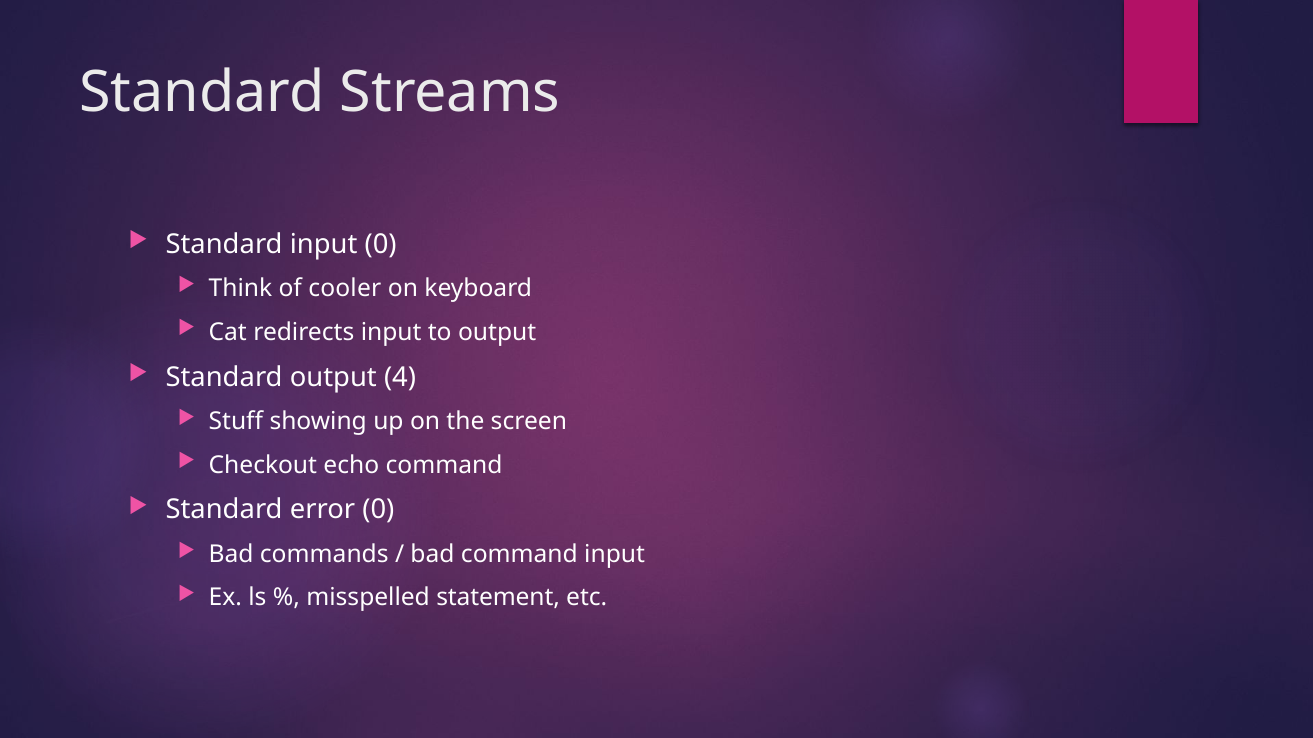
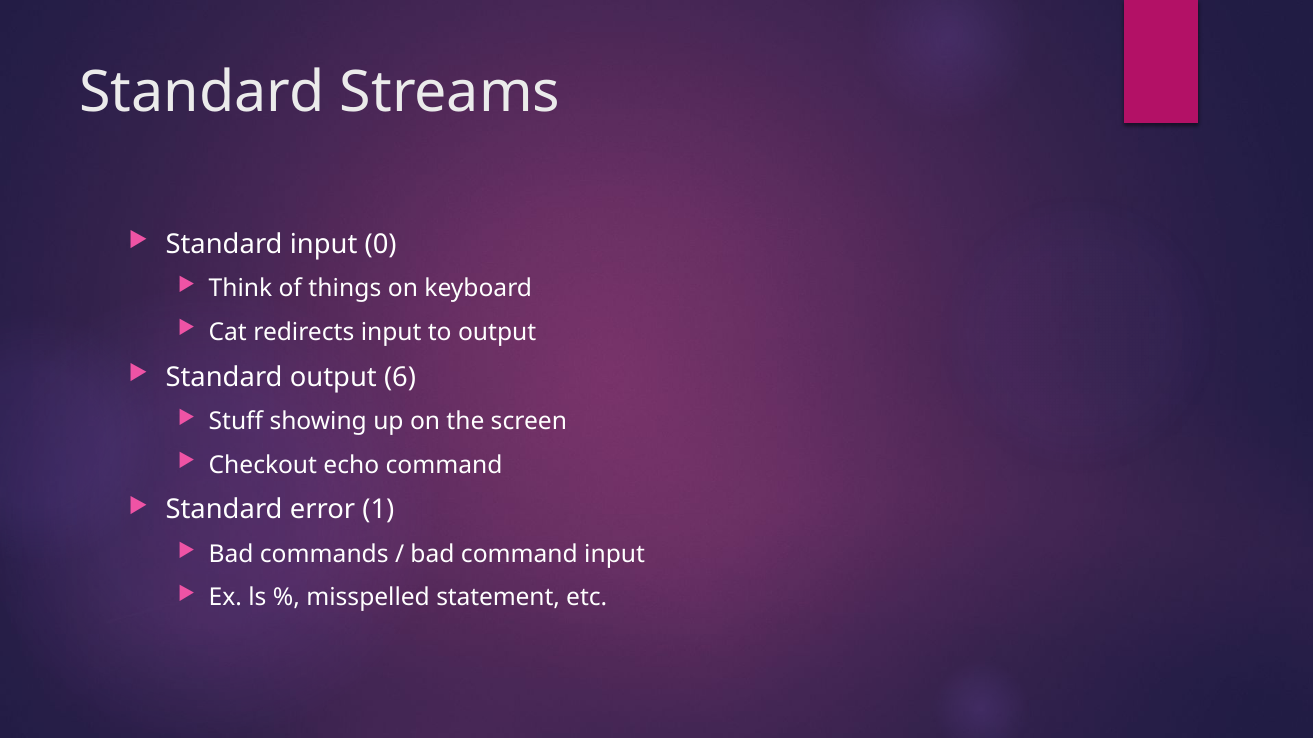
cooler: cooler -> things
4: 4 -> 6
error 0: 0 -> 1
